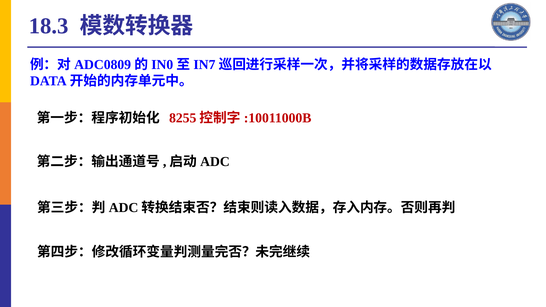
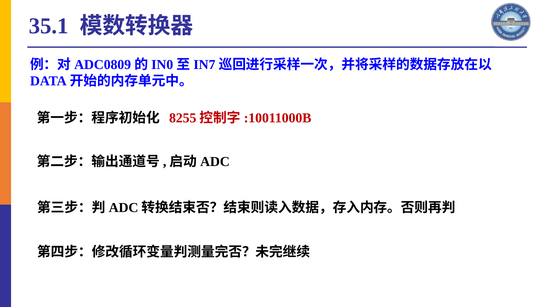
18.3: 18.3 -> 35.1
